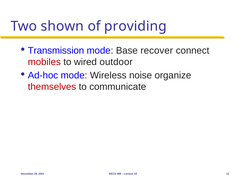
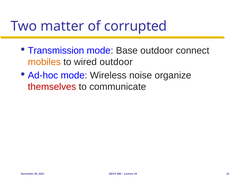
shown: shown -> matter
providing: providing -> corrupted
Base recover: recover -> outdoor
mobiles colour: red -> orange
